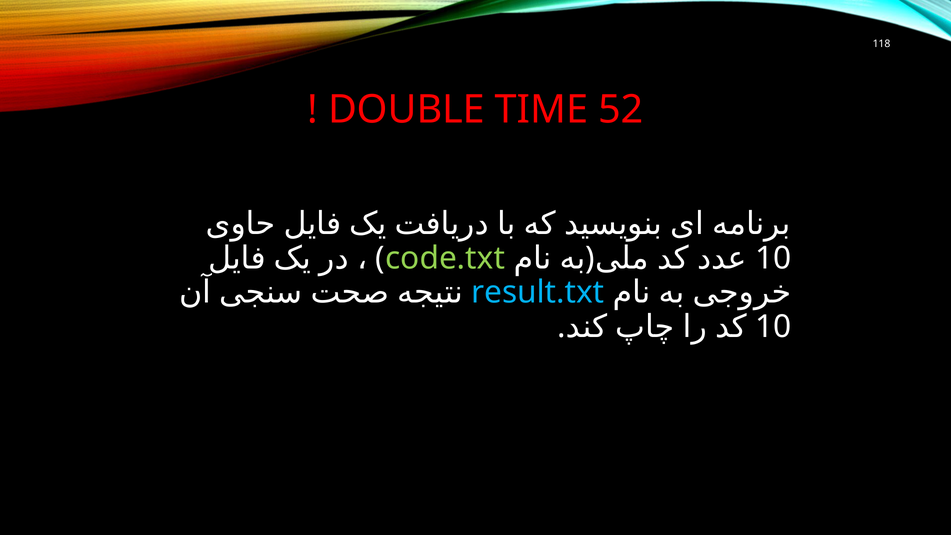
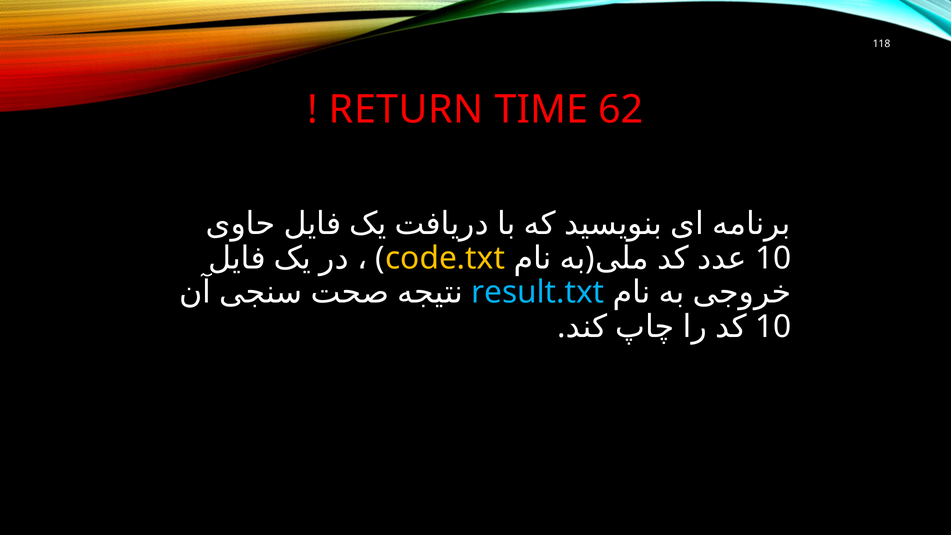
DOUBLE: DOUBLE -> RETURN
52: 52 -> 62
code.txt colour: light green -> yellow
